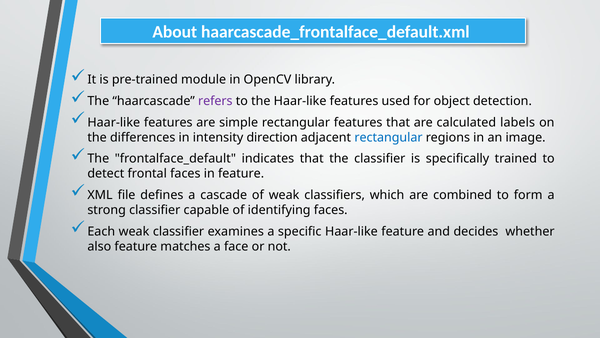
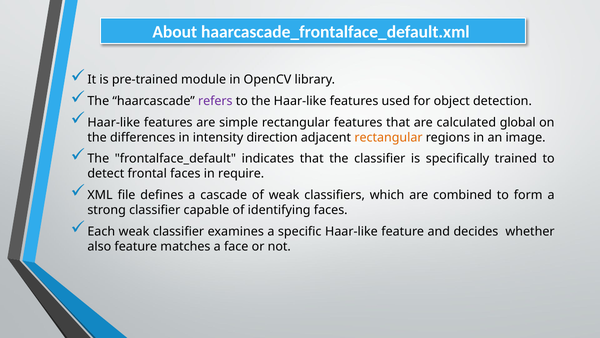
labels: labels -> global
rectangular at (388, 137) colour: blue -> orange
in feature: feature -> require
